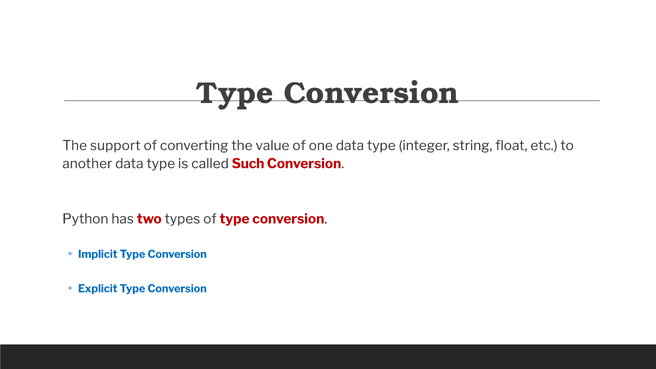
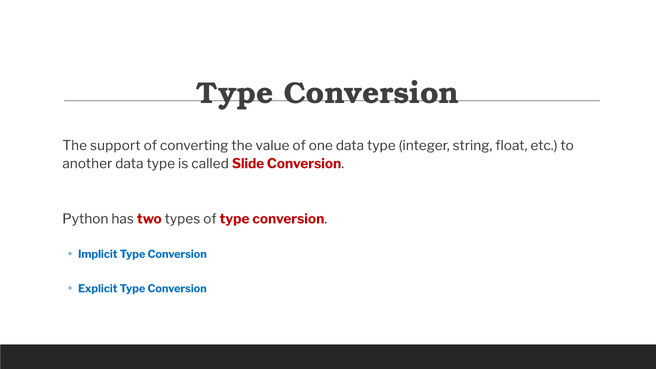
Such: Such -> Slide
